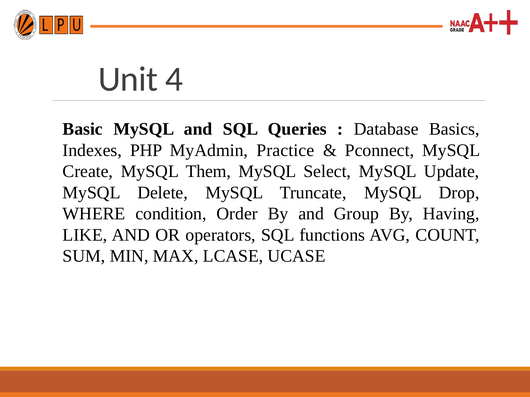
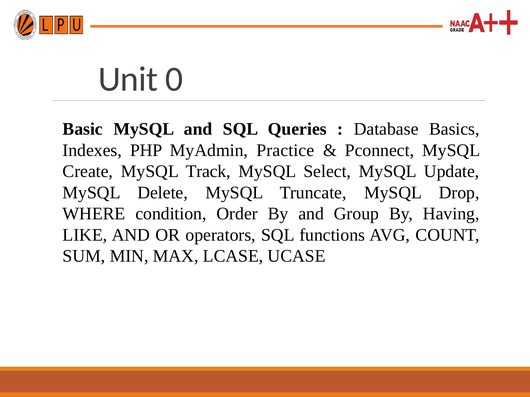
4: 4 -> 0
Them: Them -> Track
